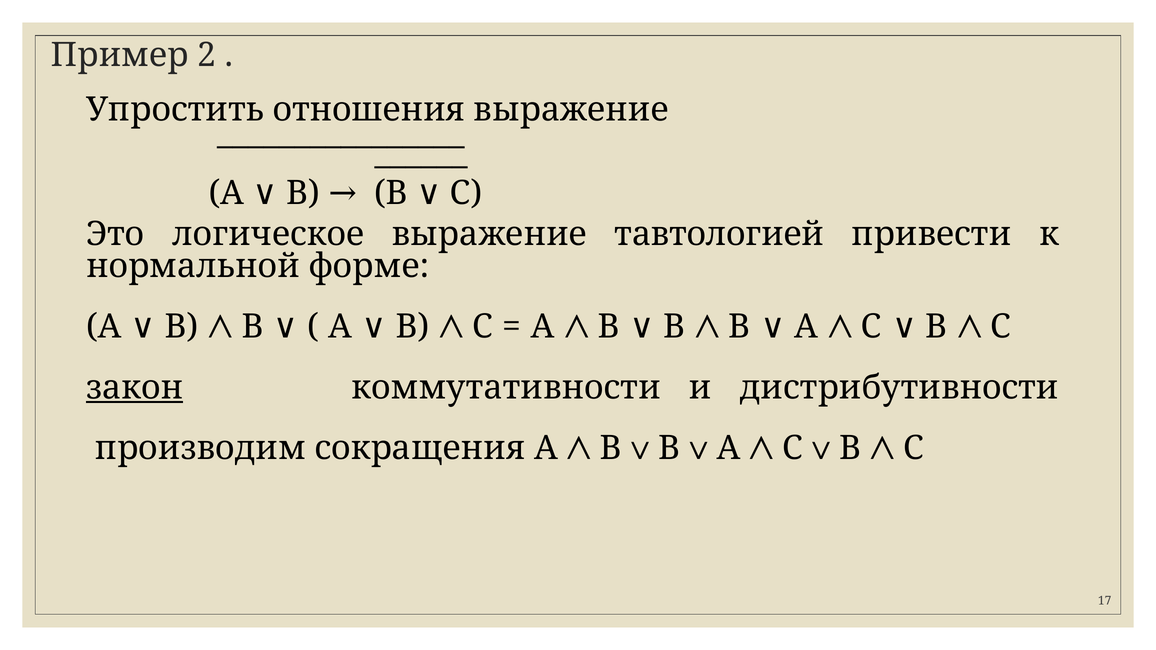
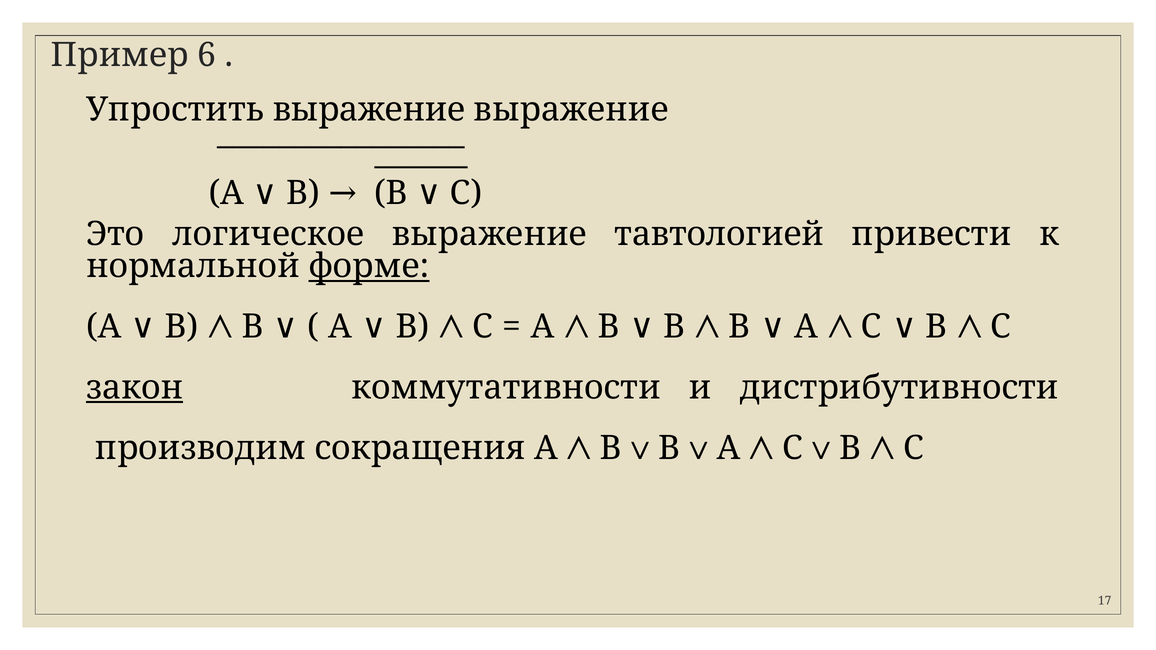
2: 2 -> 6
Упростить отношения: отношения -> выражение
форме underline: none -> present
